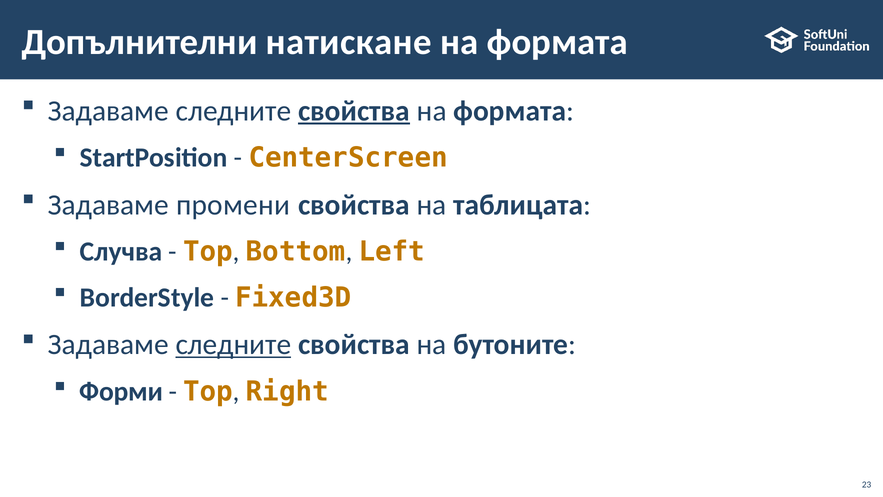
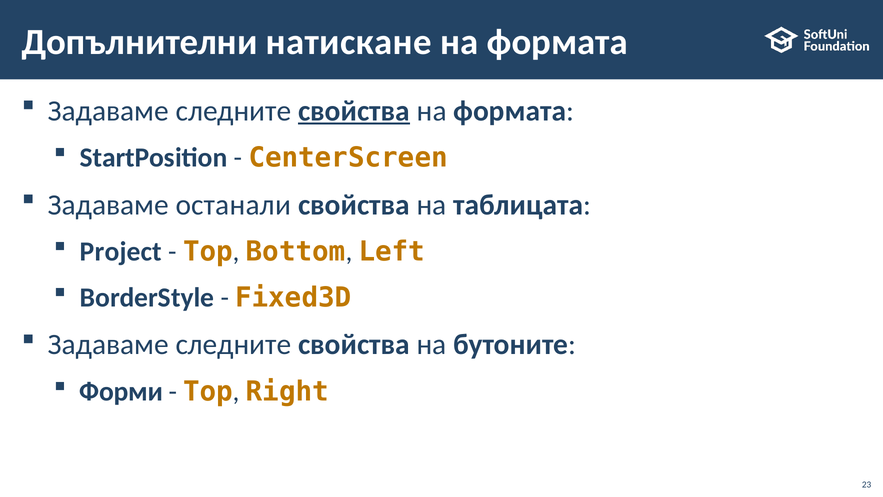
промени: промени -> останали
Случва: Случва -> Project
следните at (233, 344) underline: present -> none
